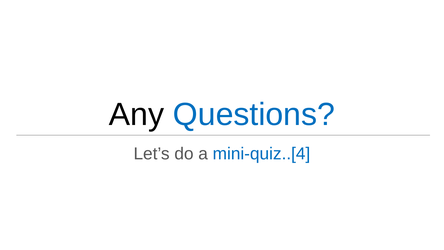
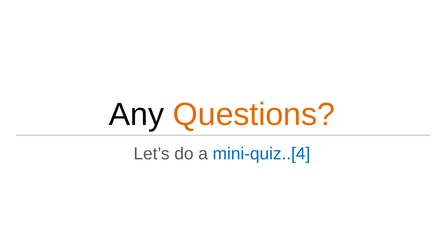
Questions colour: blue -> orange
